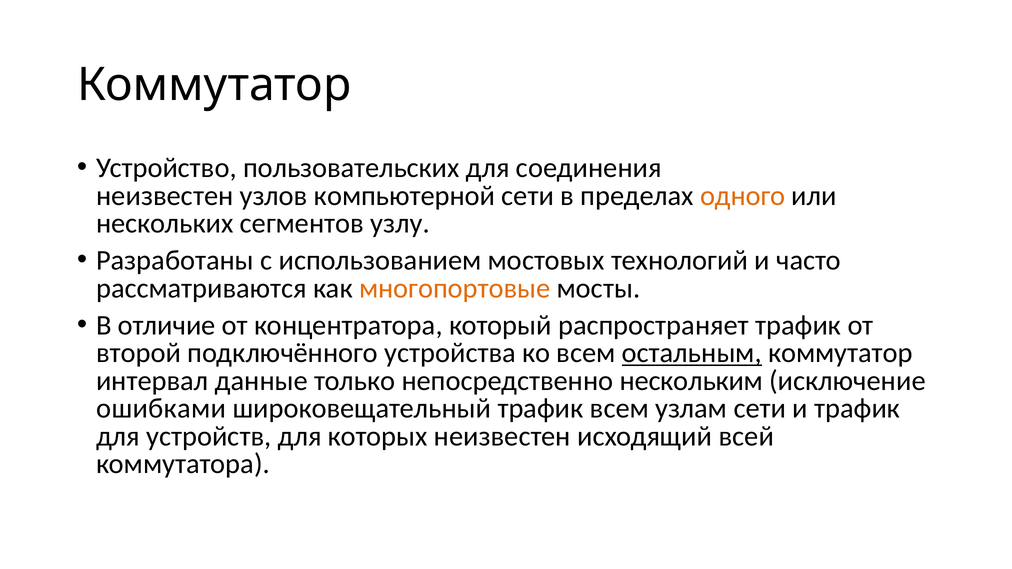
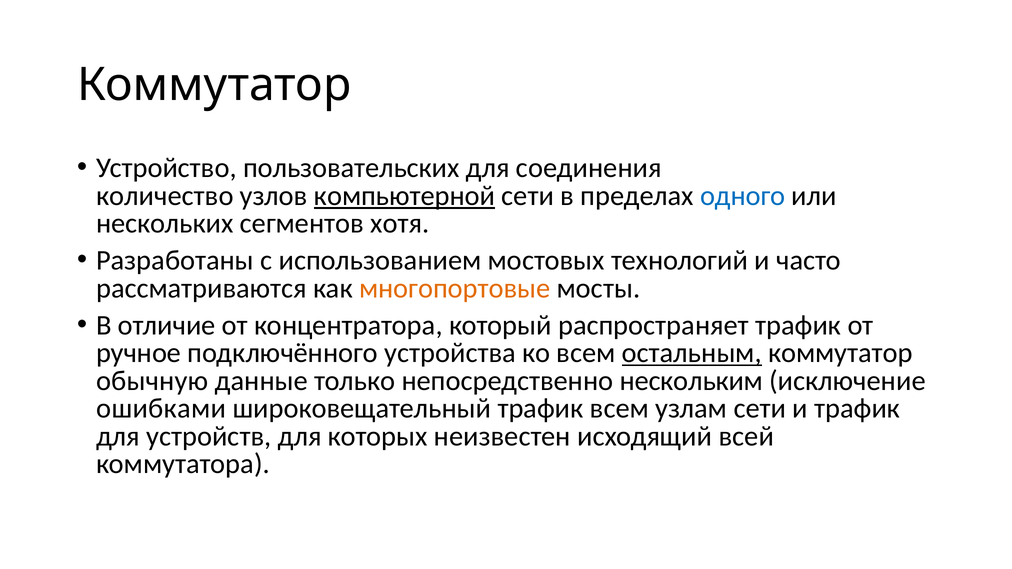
неизвестен at (165, 196): неизвестен -> количество
компьютерной underline: none -> present
одного colour: orange -> blue
узлу: узлу -> хотя
второй: второй -> ручное
интервал: интервал -> обычную
